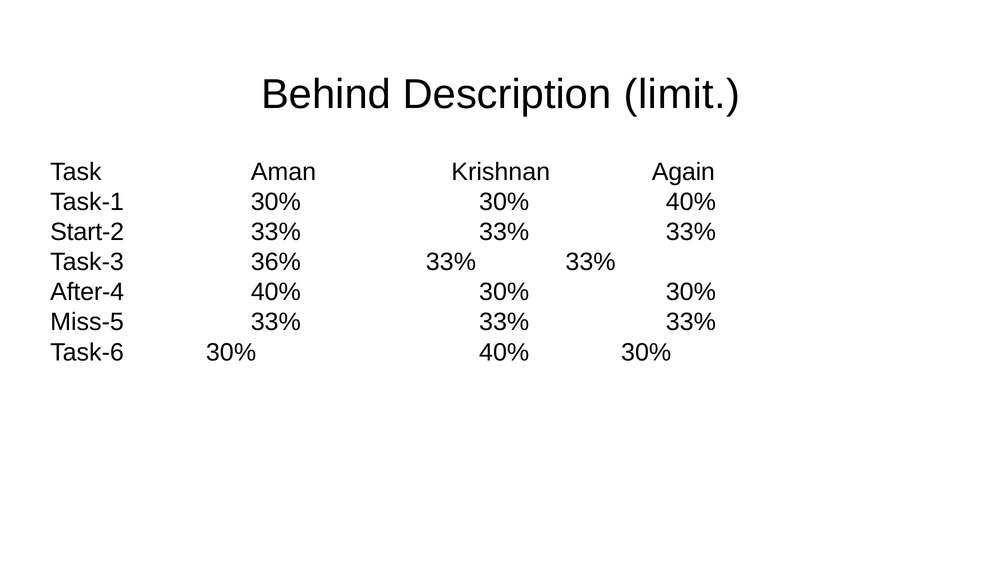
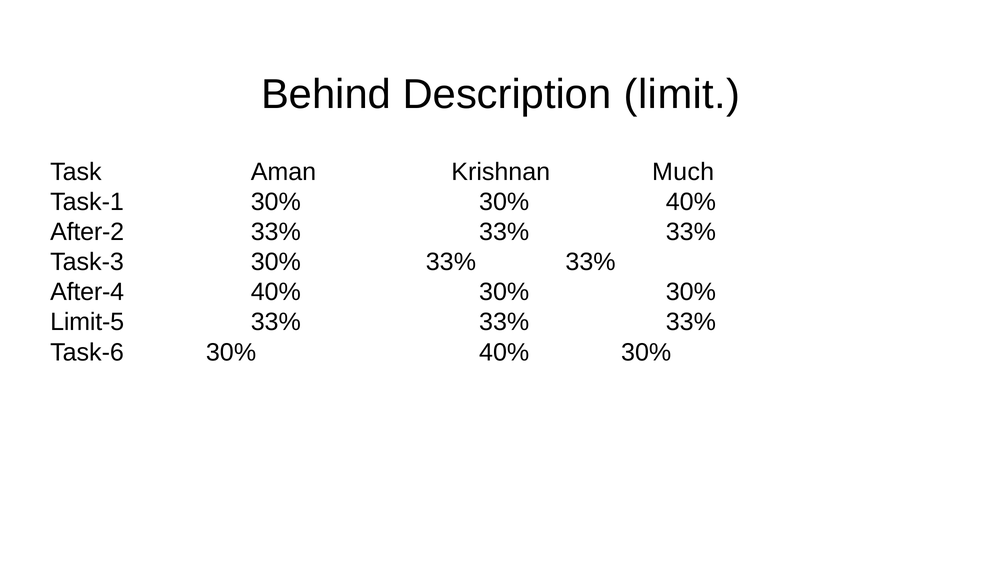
Again: Again -> Much
Start-2: Start-2 -> After-2
Task-3 36%: 36% -> 30%
Miss-5: Miss-5 -> Limit-5
